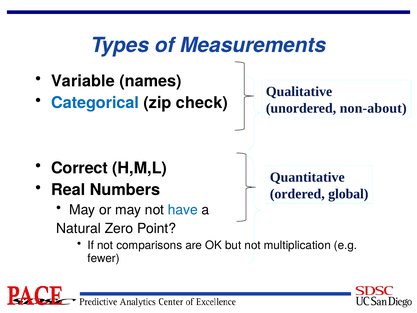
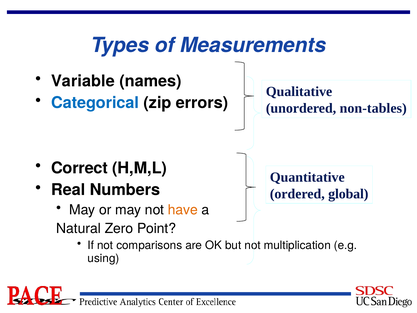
check: check -> errors
non-about: non-about -> non-tables
have colour: blue -> orange
fewer: fewer -> using
